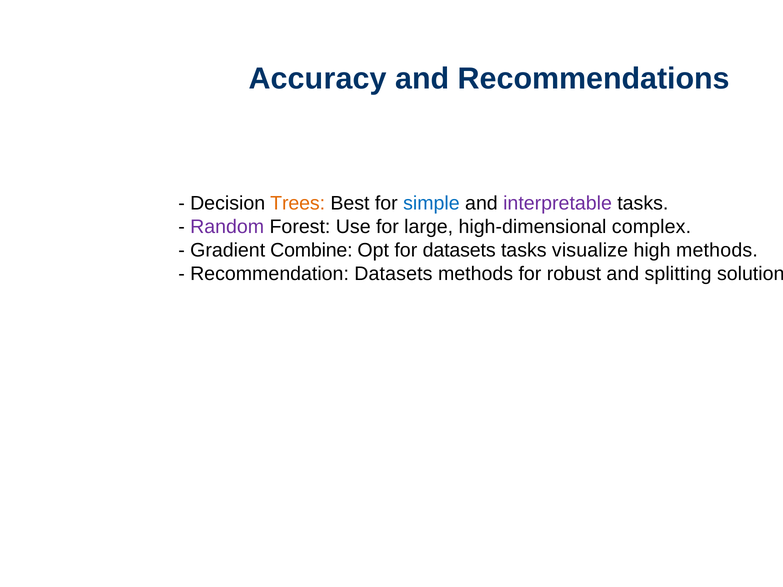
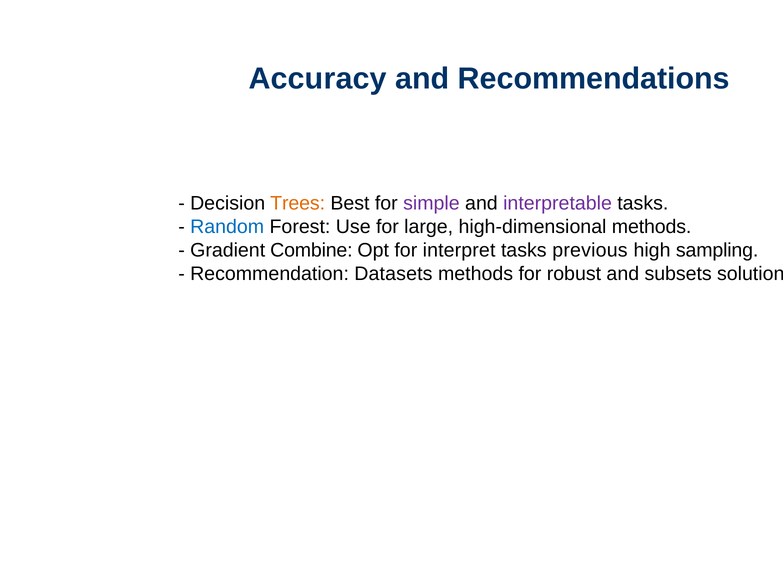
simple colour: blue -> purple
Random colour: purple -> blue
high-dimensional complex: complex -> methods
for datasets: datasets -> interpret
visualize: visualize -> previous
high methods: methods -> sampling
splitting: splitting -> subsets
